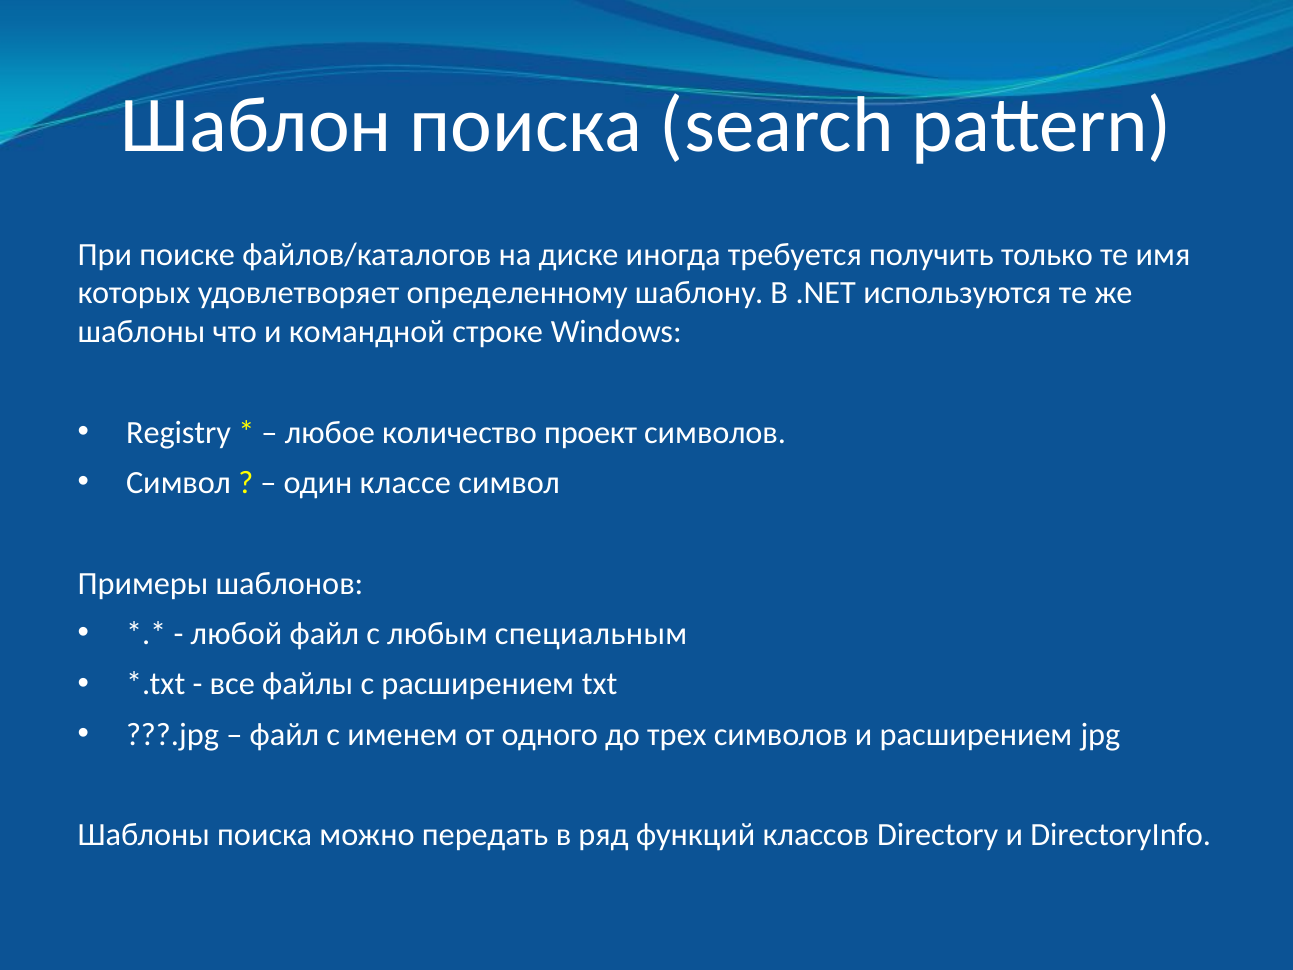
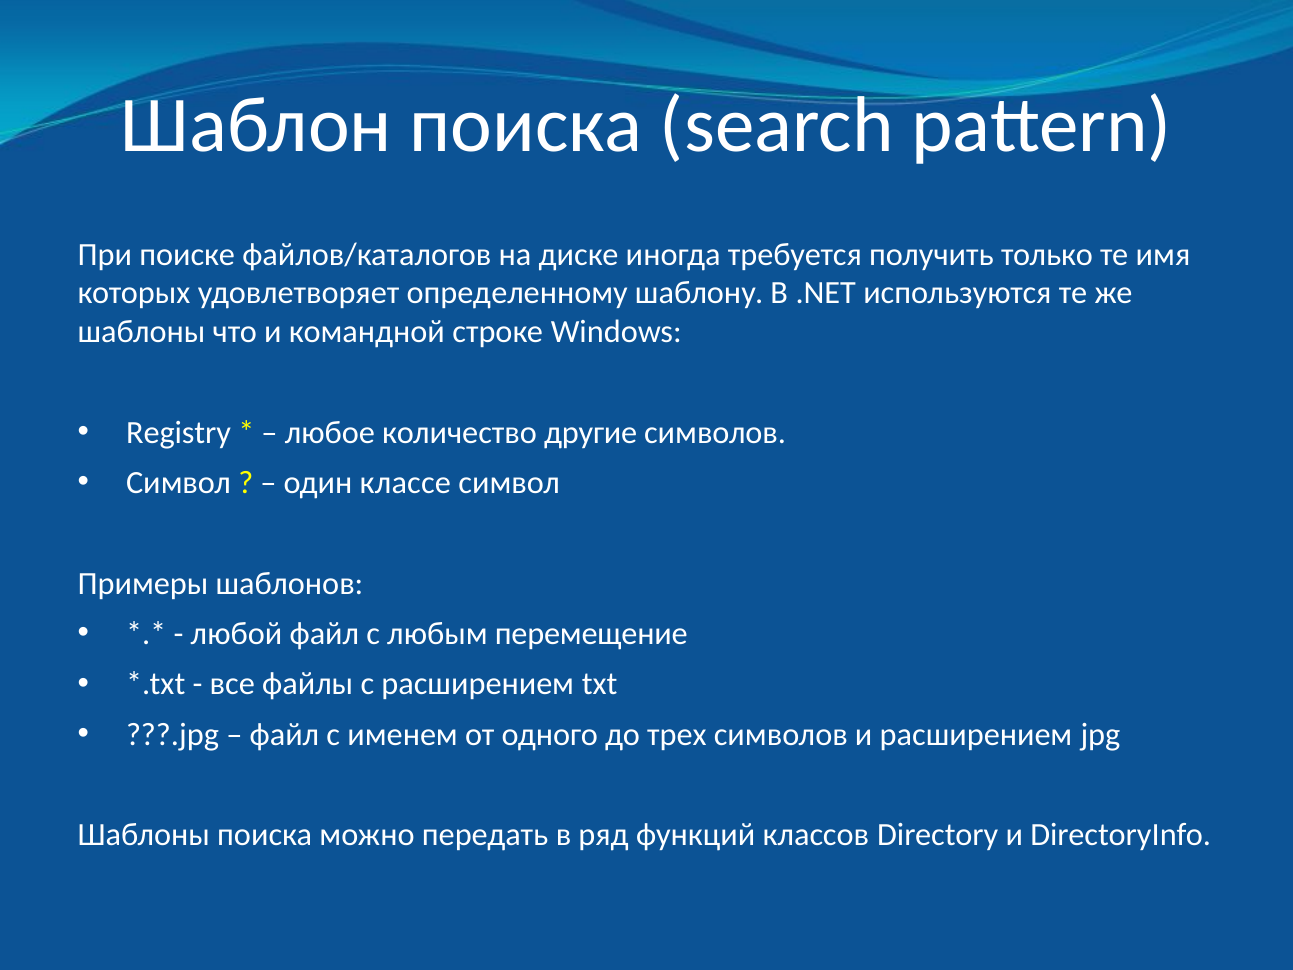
проект: проект -> другие
специальным: специальным -> перемещение
